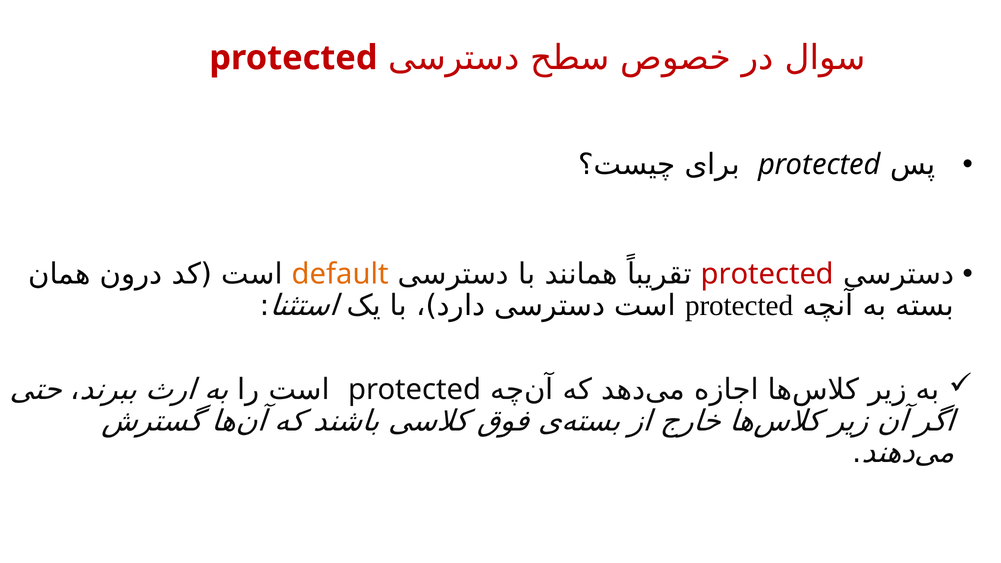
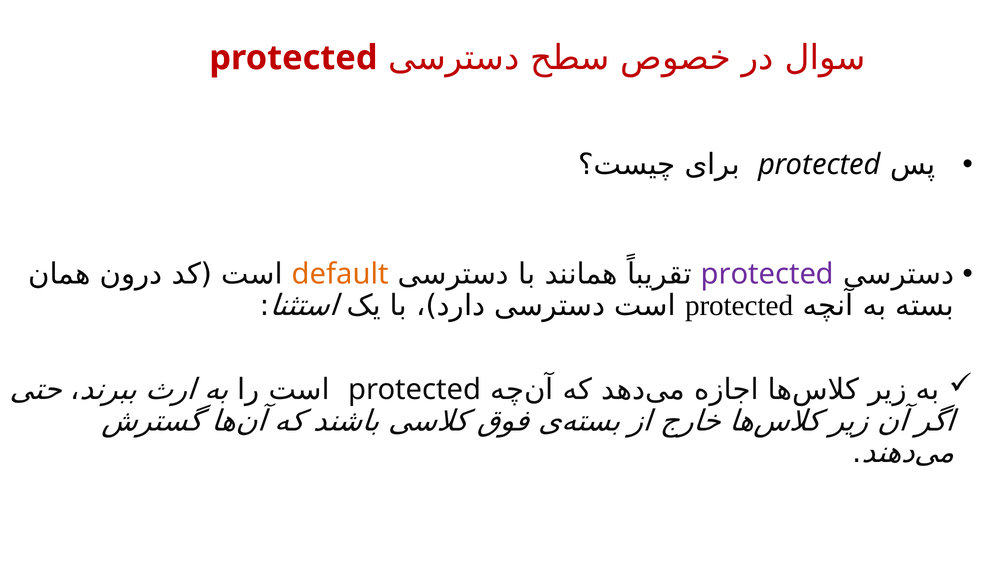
protected at (767, 274) colour: red -> purple
